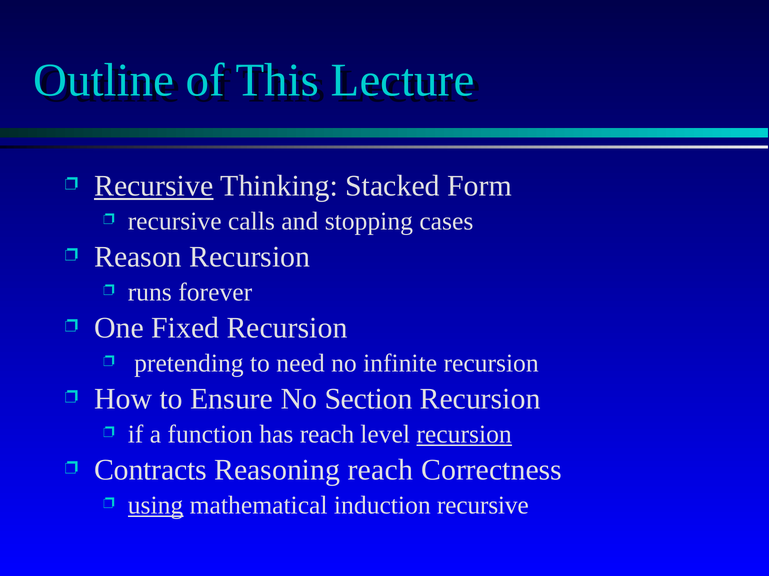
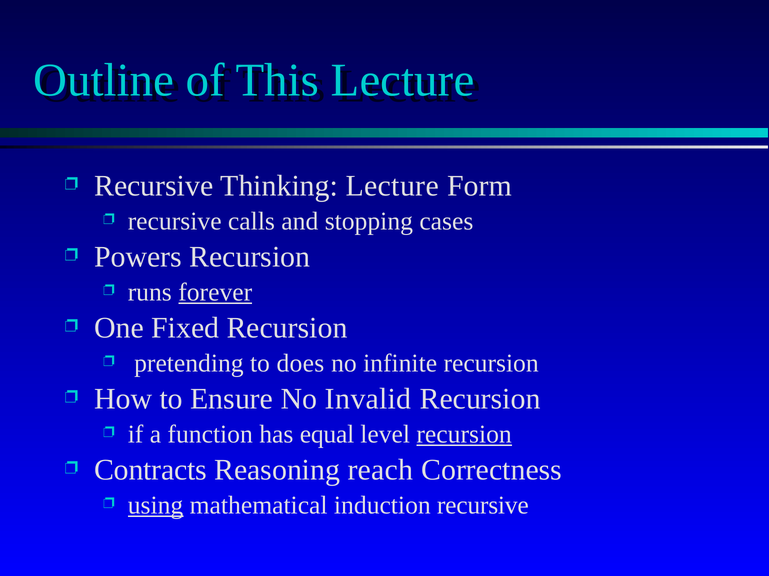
Recursive at (154, 186) underline: present -> none
Thinking Stacked: Stacked -> Lecture
Reason: Reason -> Powers
forever underline: none -> present
need: need -> does
Section: Section -> Invalid
has reach: reach -> equal
